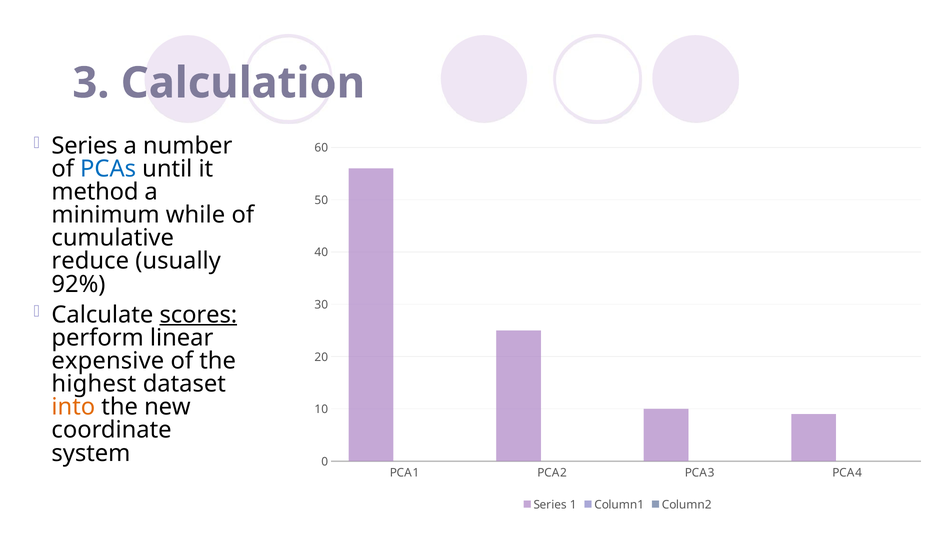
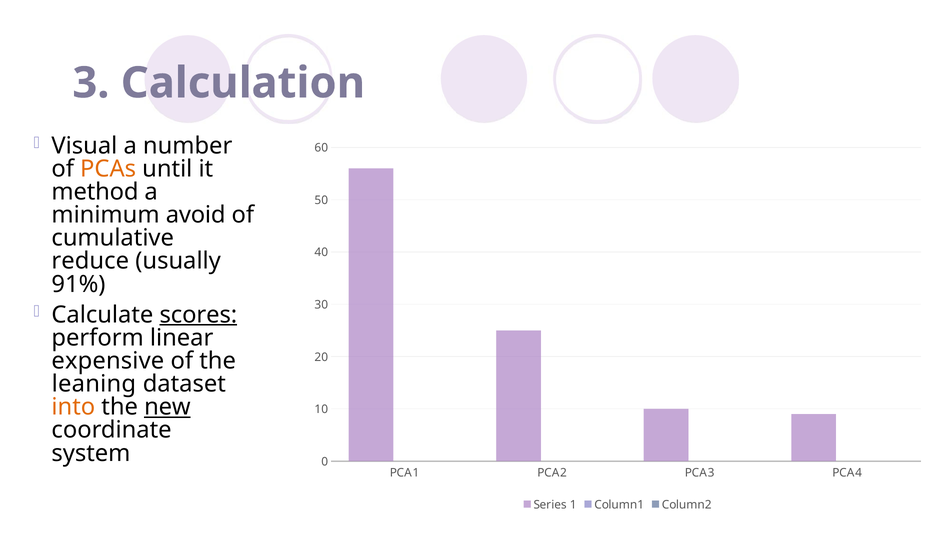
Series at (85, 146): Series -> Visual
PCAs colour: blue -> orange
while: while -> avoid
92%: 92% -> 91%
highest: highest -> leaning
new underline: none -> present
